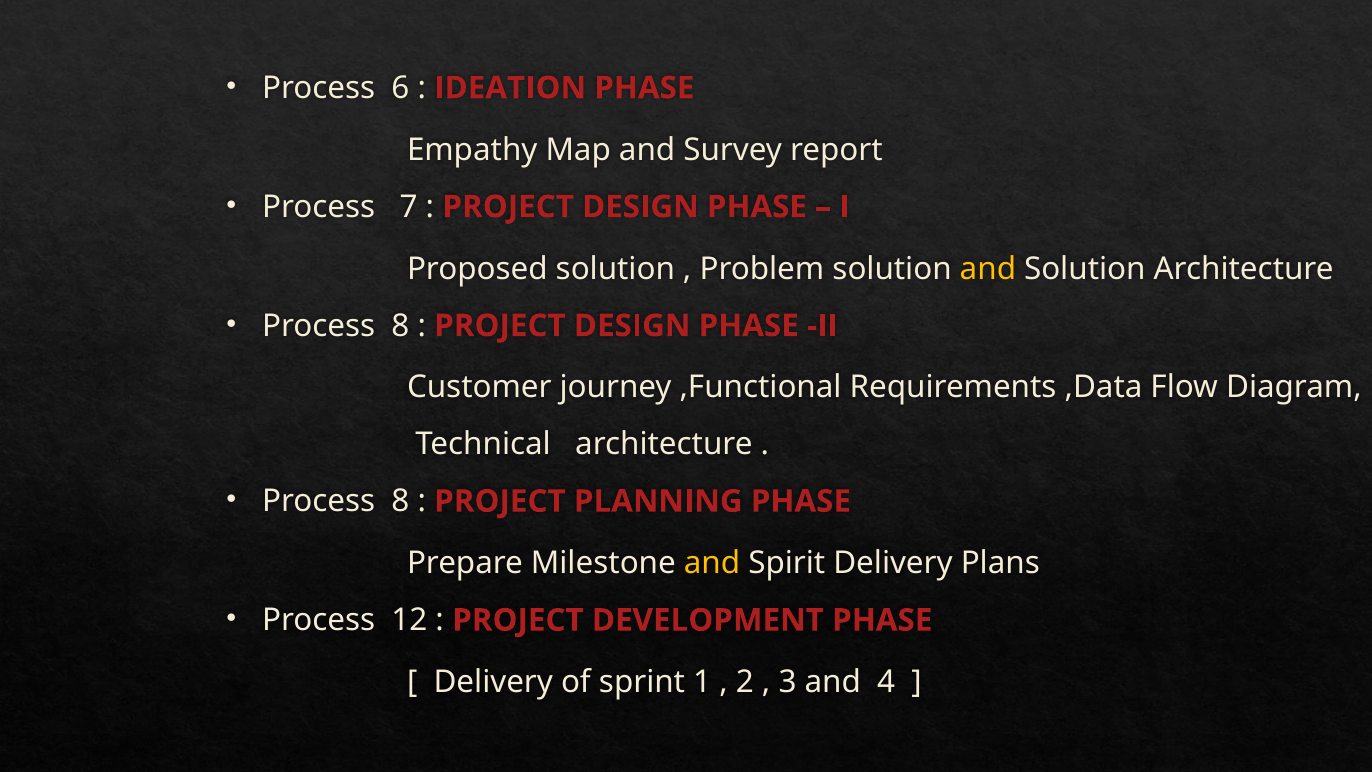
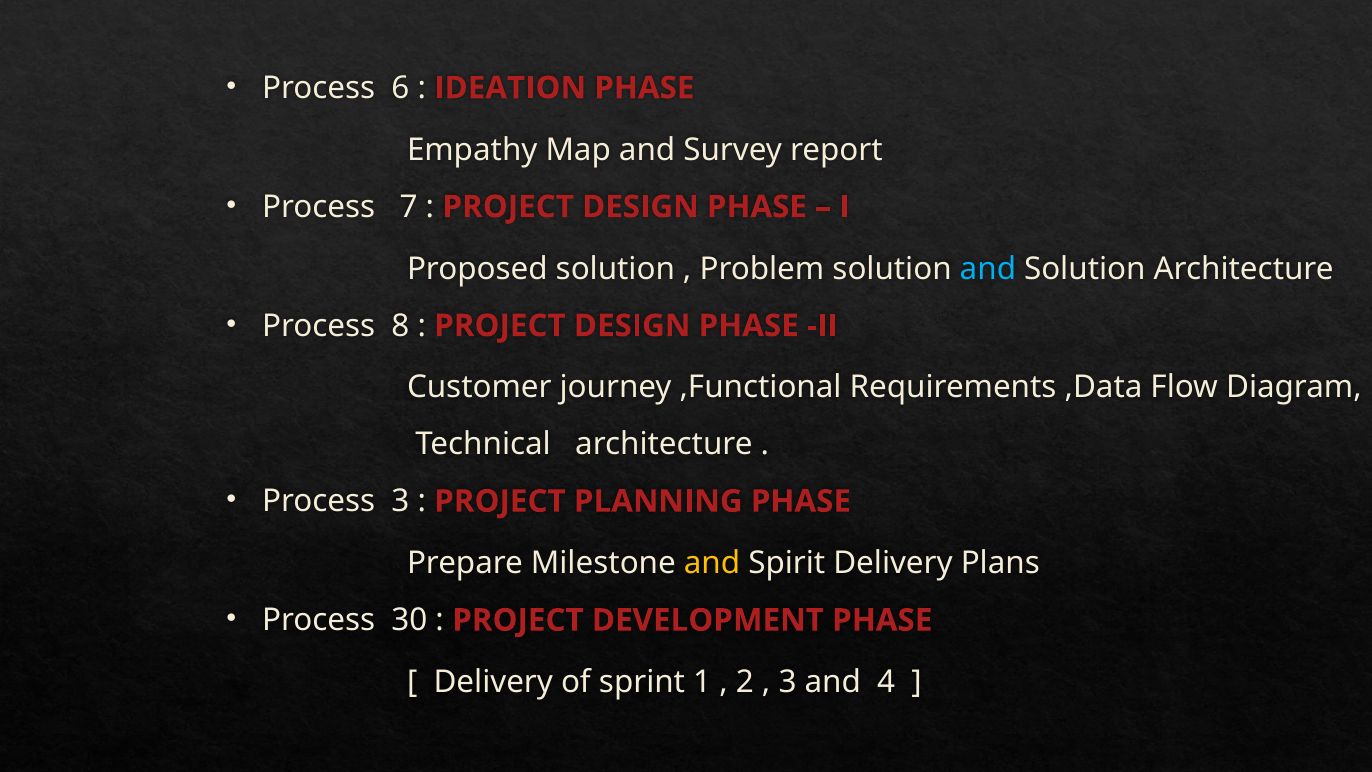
and at (988, 269) colour: yellow -> light blue
8 at (400, 501): 8 -> 3
12: 12 -> 30
